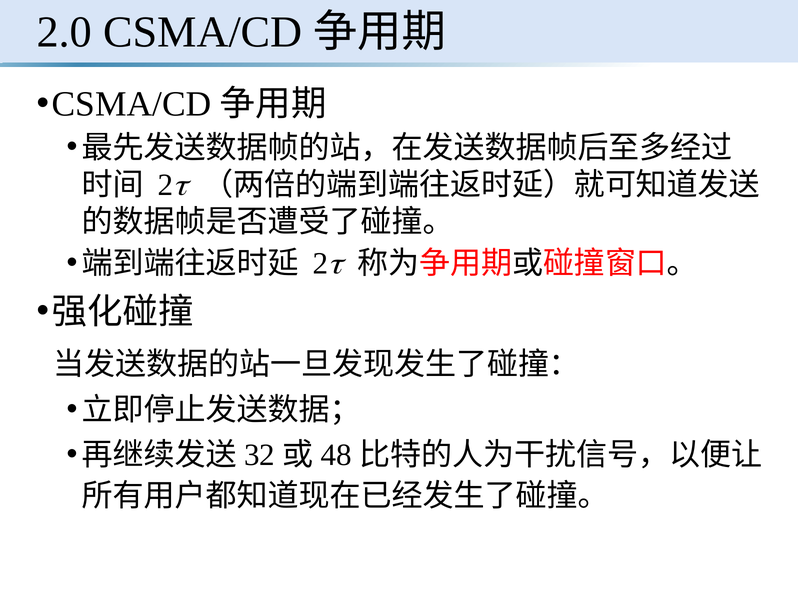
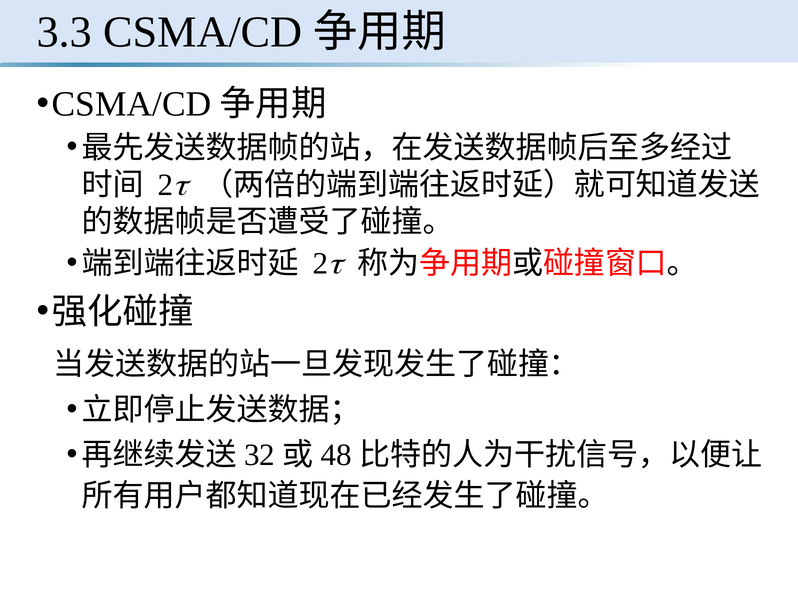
2.0: 2.0 -> 3.3
